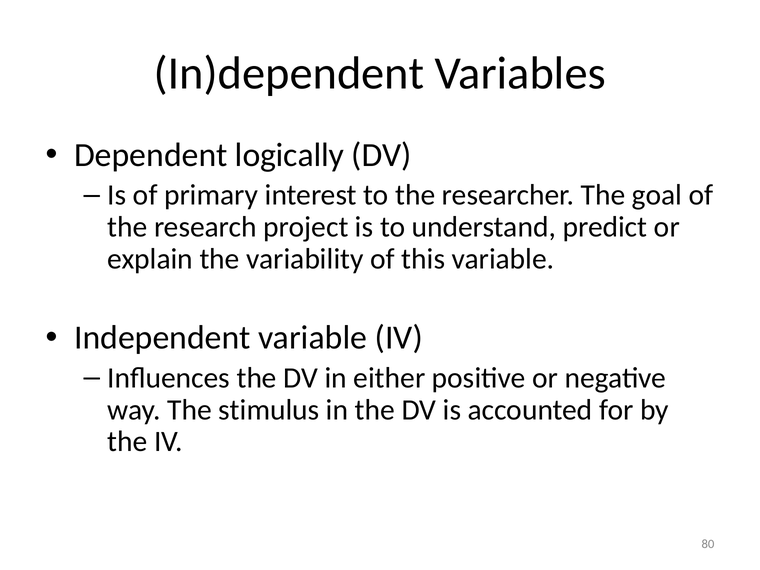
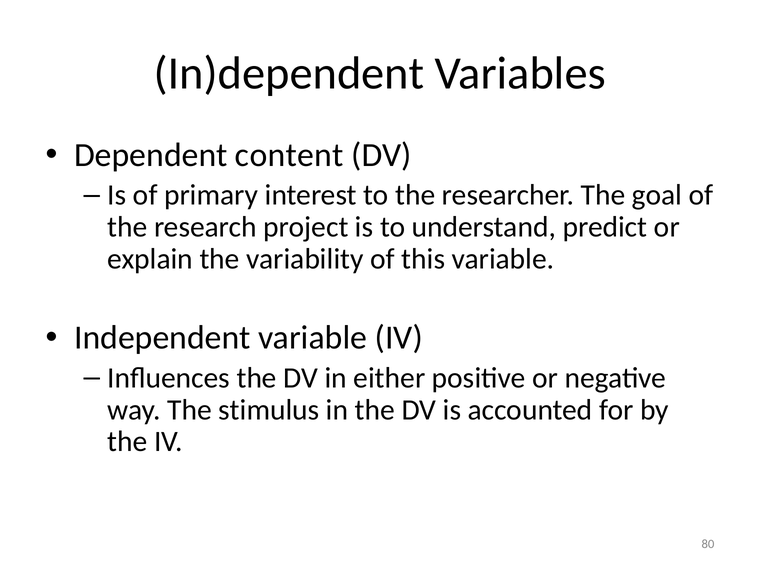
logically: logically -> content
